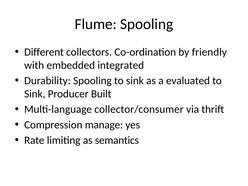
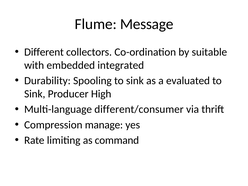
Flume Spooling: Spooling -> Message
friendly: friendly -> suitable
Built: Built -> High
collector/consumer: collector/consumer -> different/consumer
semantics: semantics -> command
